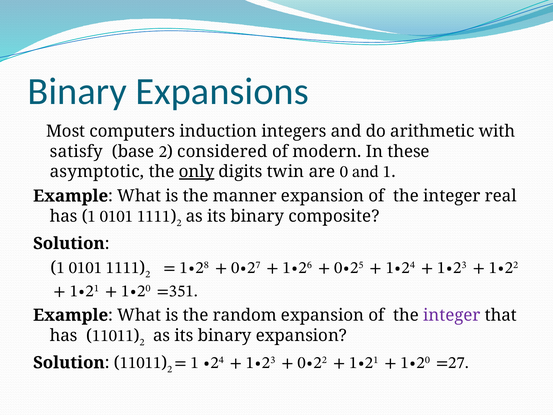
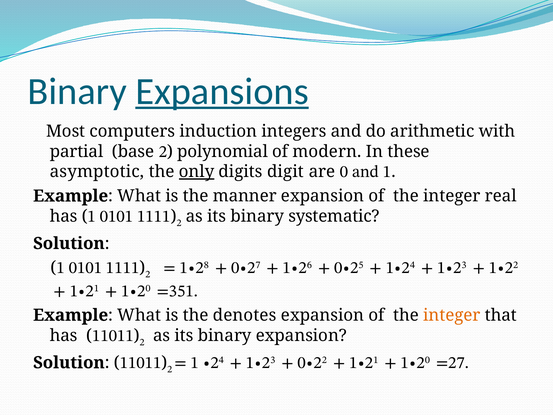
Expansions underline: none -> present
satisfy: satisfy -> partial
considered: considered -> polynomial
twin: twin -> digit
composite: composite -> systematic
random: random -> denotes
integer at (452, 315) colour: purple -> orange
